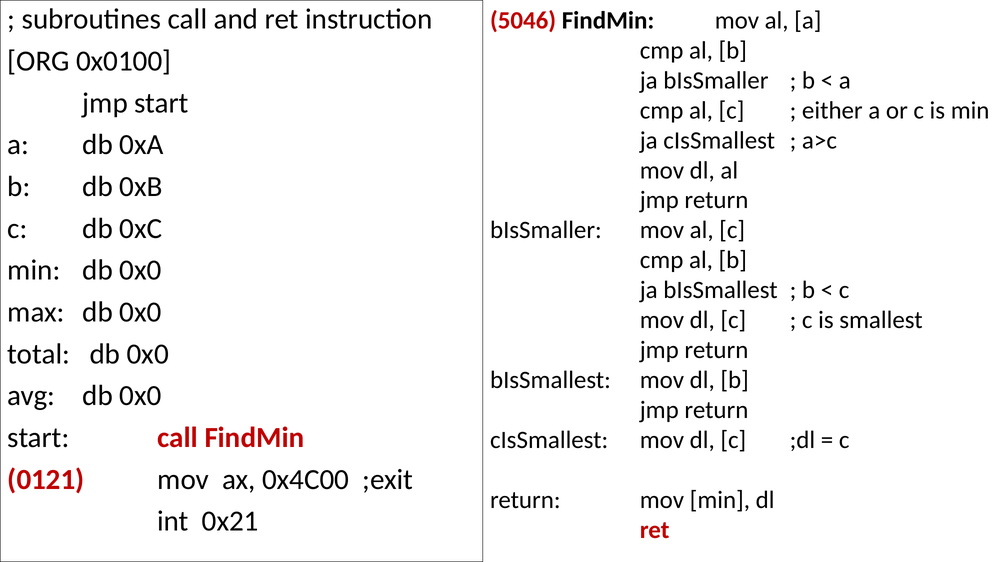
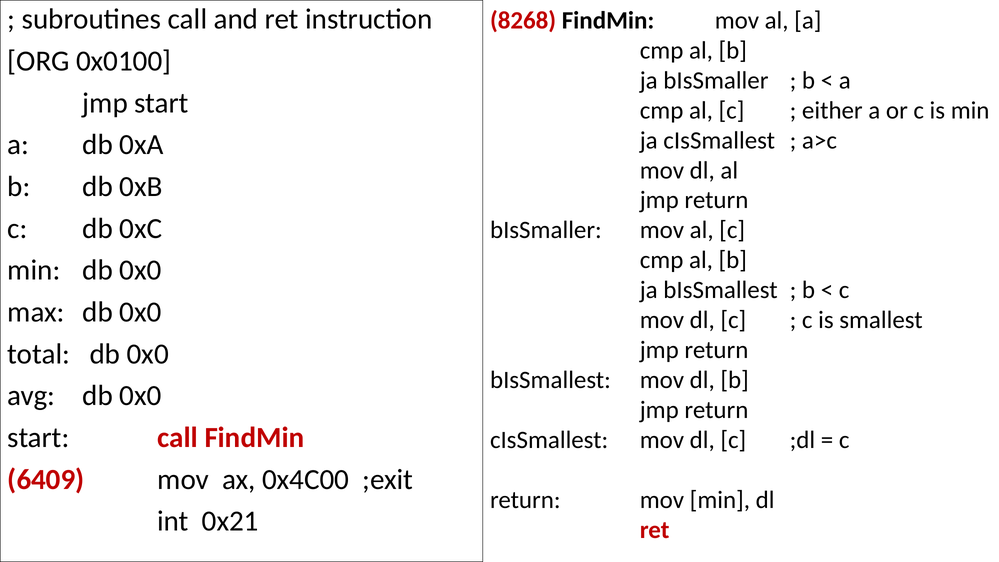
5046: 5046 -> 8268
0121: 0121 -> 6409
